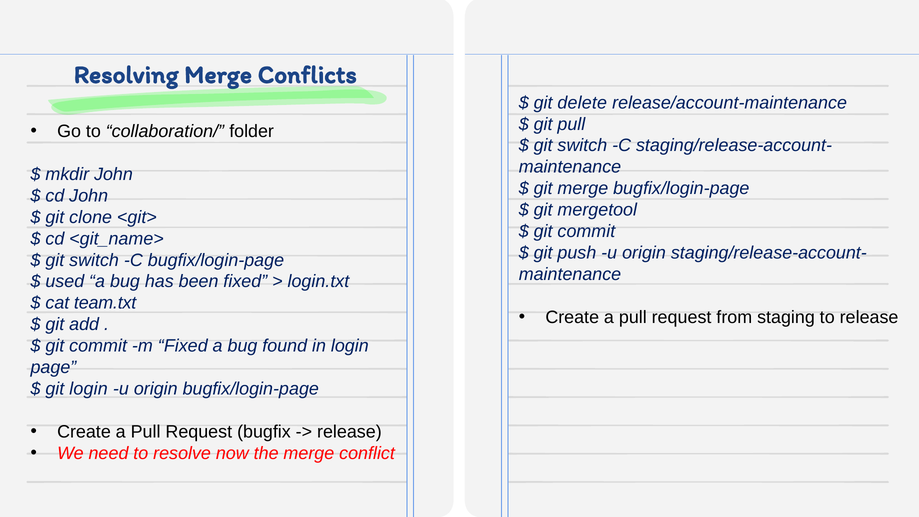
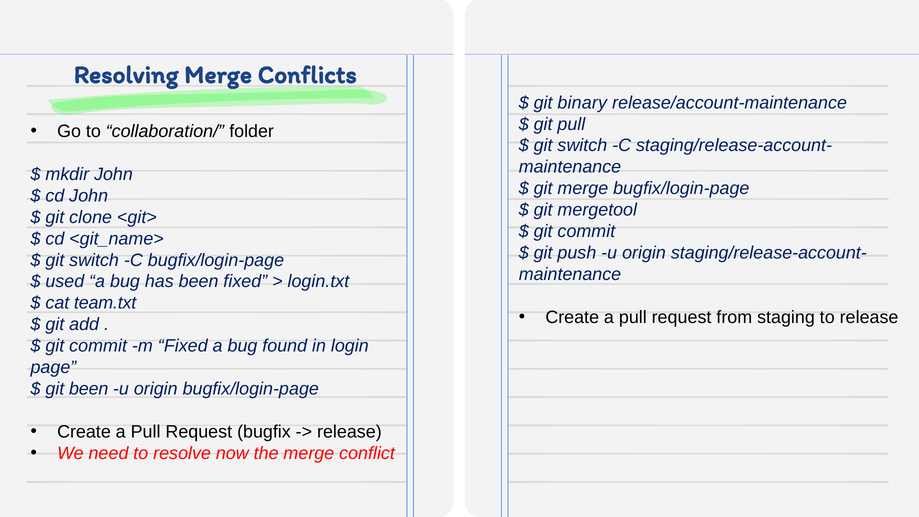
delete: delete -> binary
git login: login -> been
